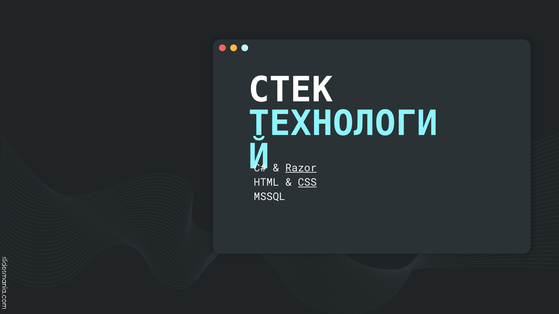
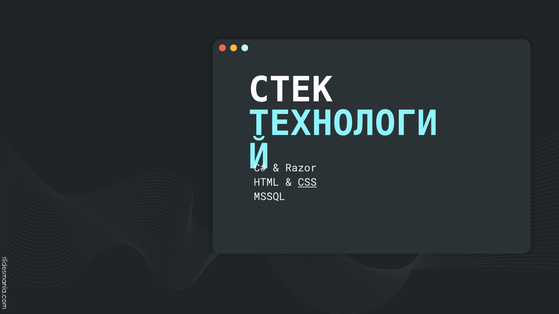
Razor underline: present -> none
